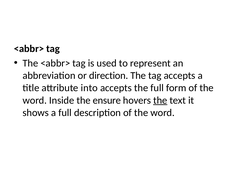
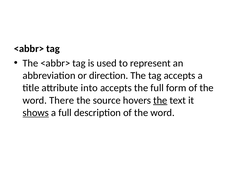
Inside: Inside -> There
ensure: ensure -> source
shows underline: none -> present
